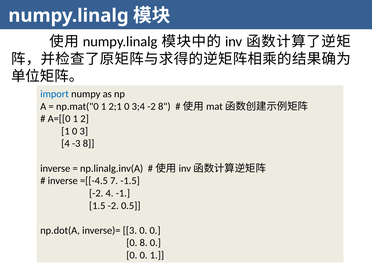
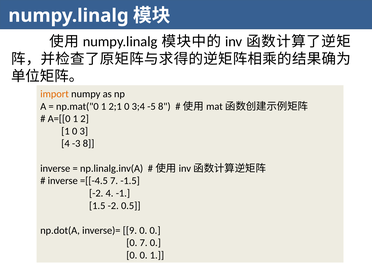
import colour: blue -> orange
3;4 -2: -2 -> -5
inverse)= 3: 3 -> 9
0 8: 8 -> 7
